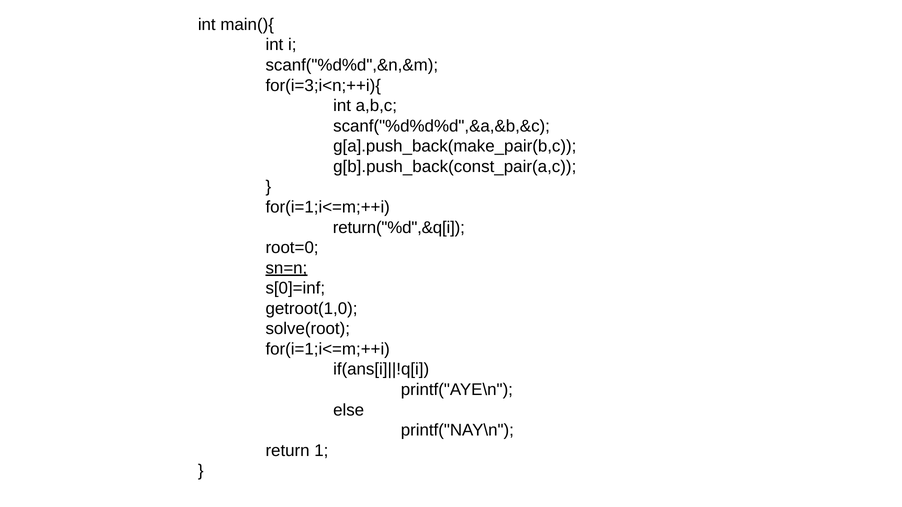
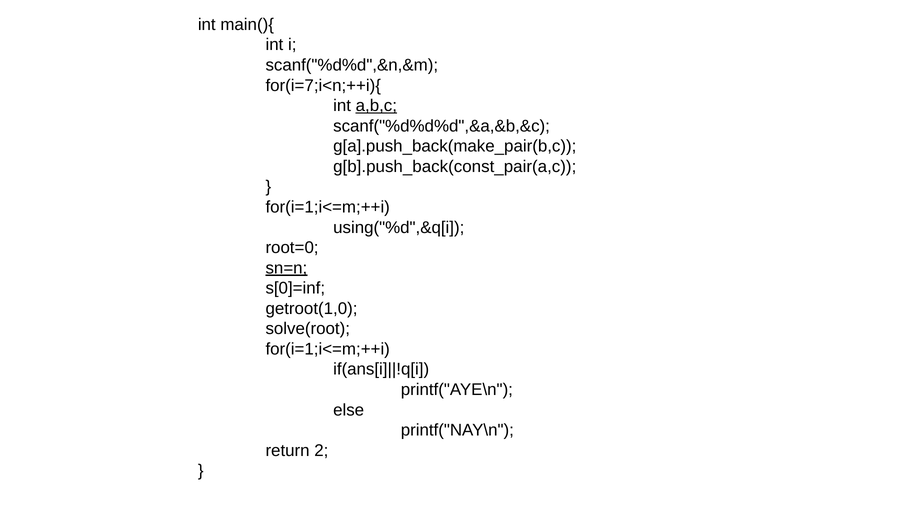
for(i=3;i<n;++i){: for(i=3;i<n;++i){ -> for(i=7;i<n;++i){
a,b,c underline: none -> present
return("%d",&q[i: return("%d",&q[i -> using("%d",&q[i
1: 1 -> 2
